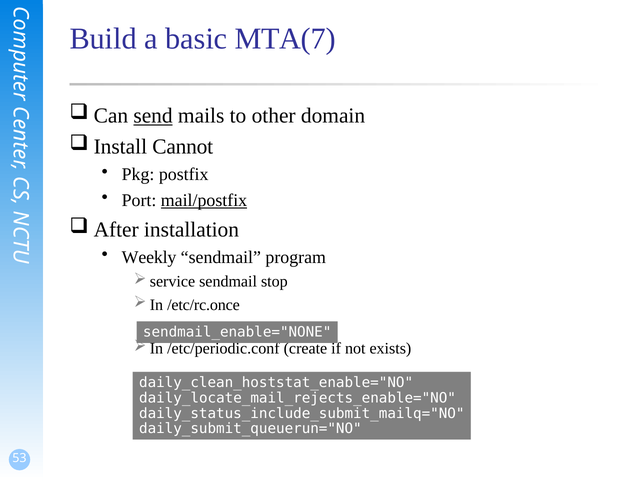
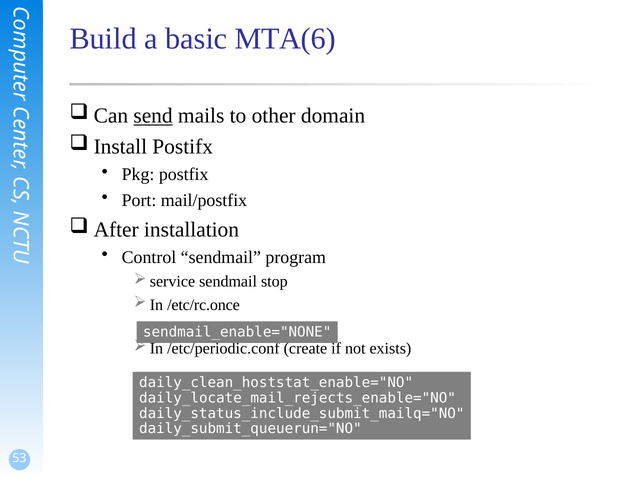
MTA(7: MTA(7 -> MTA(6
Cannot: Cannot -> Postifx
mail/postfix underline: present -> none
Weekly: Weekly -> Control
